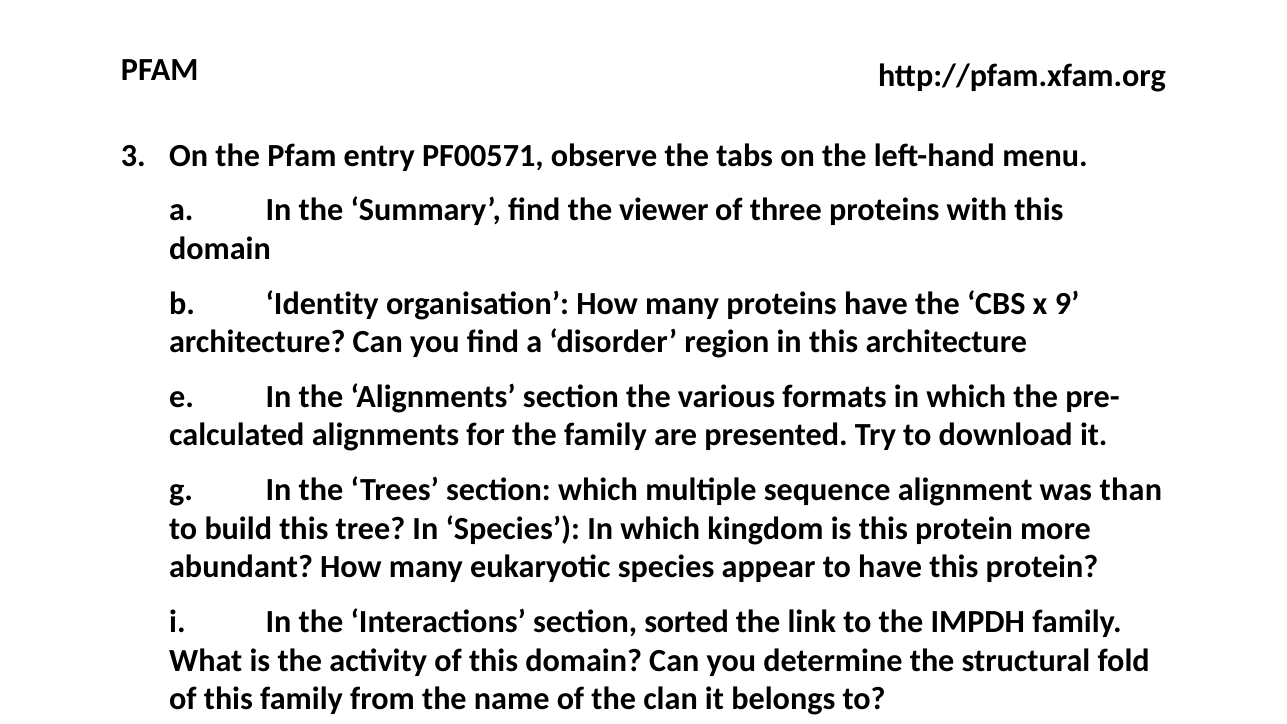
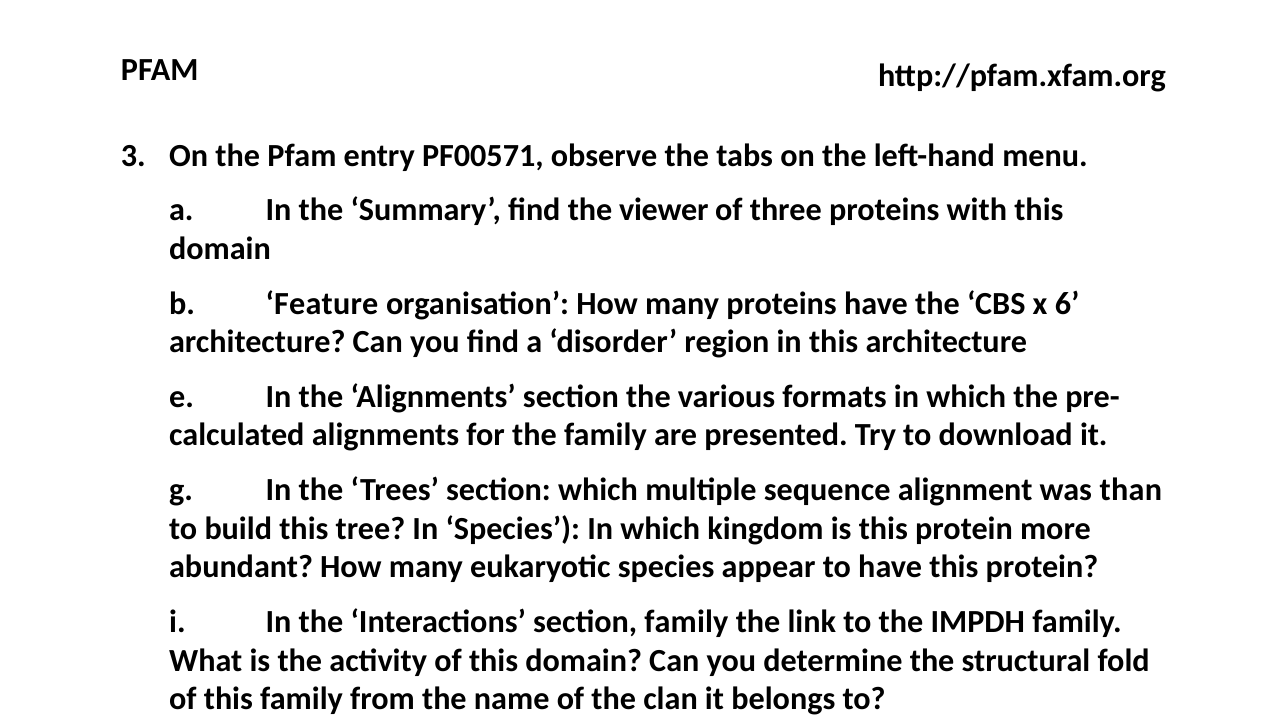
Identity: Identity -> Feature
9: 9 -> 6
section sorted: sorted -> family
